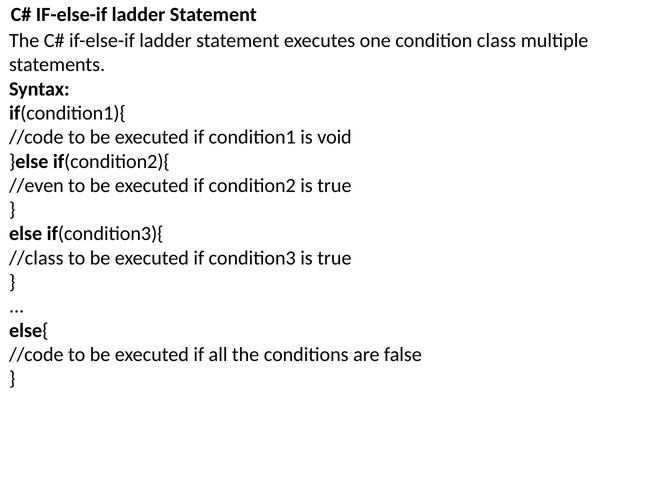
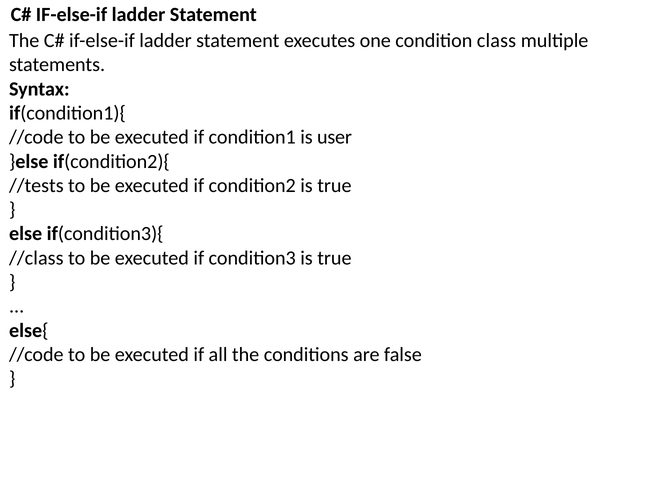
void: void -> user
//even: //even -> //tests
